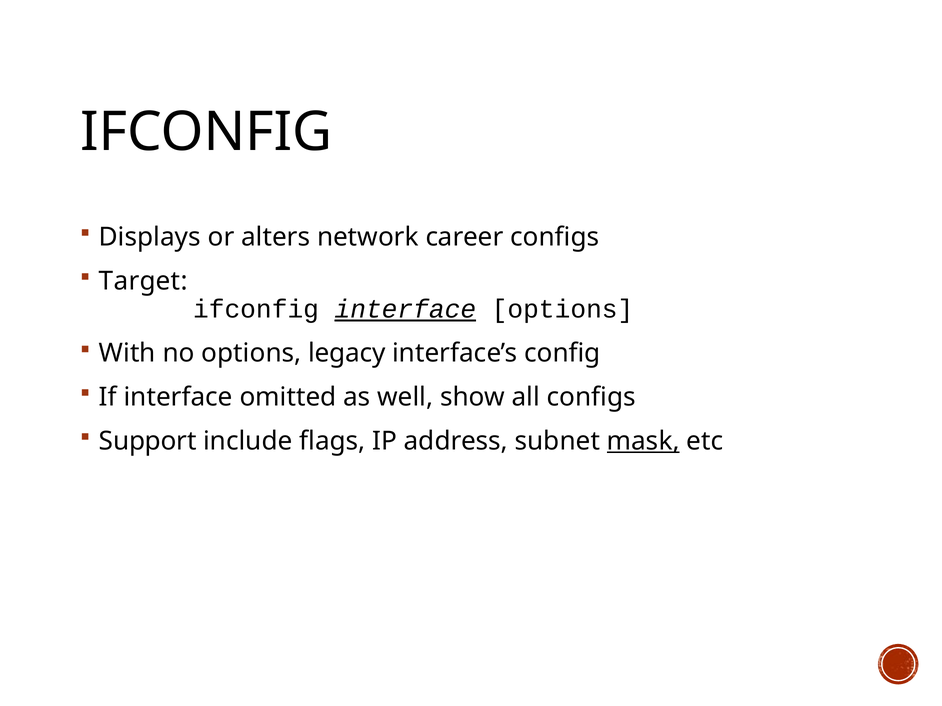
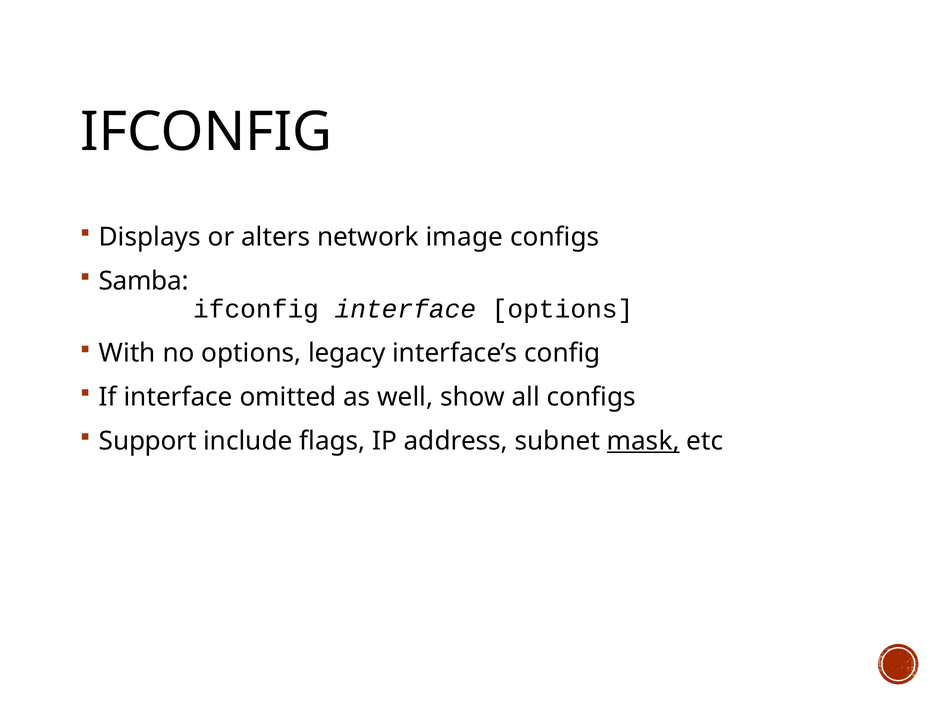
career: career -> image
Target: Target -> Samba
interface at (405, 309) underline: present -> none
